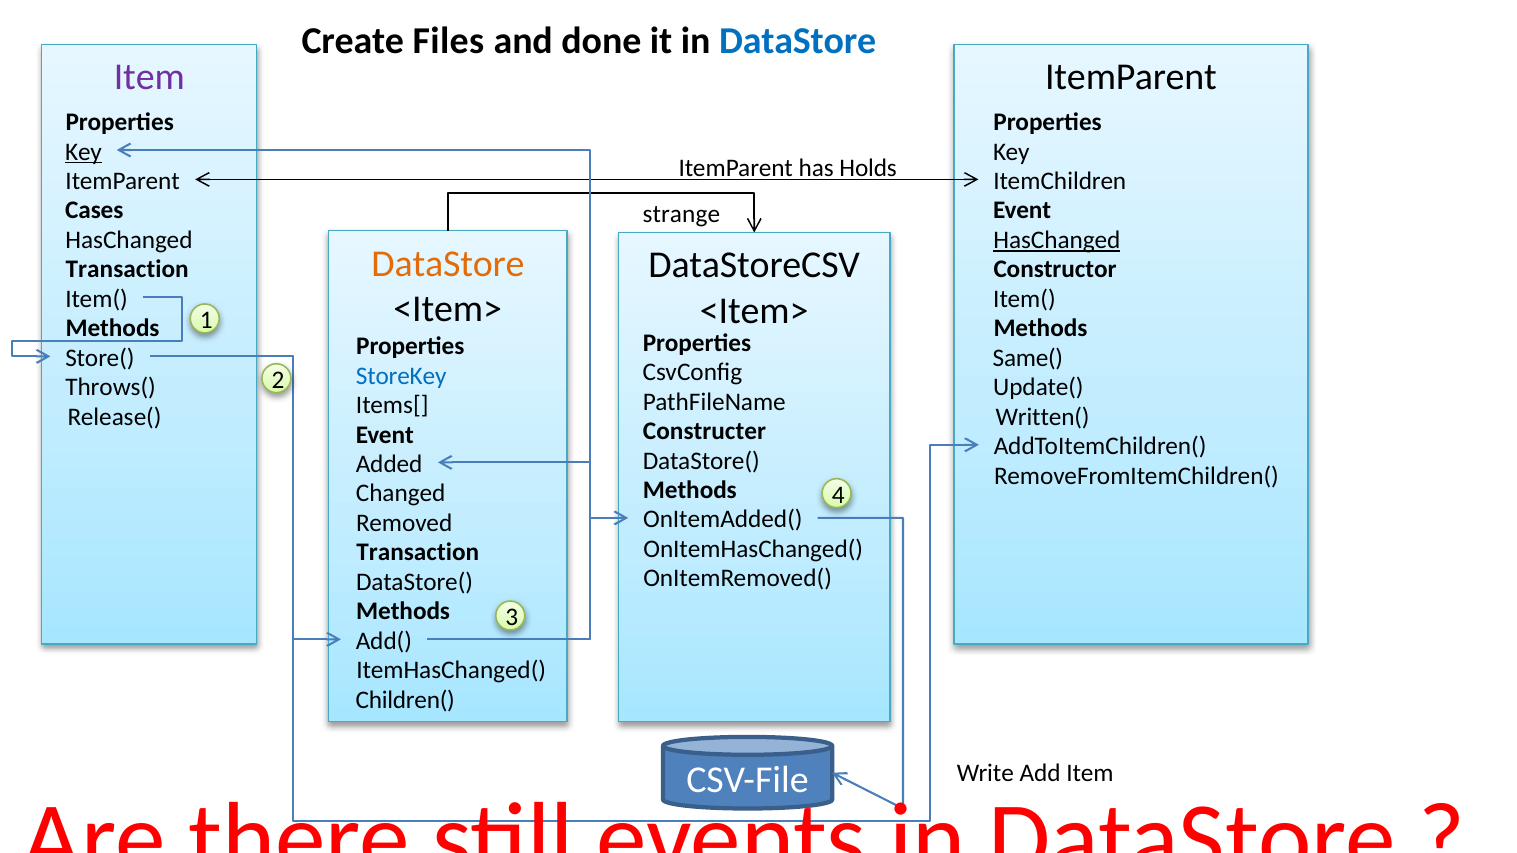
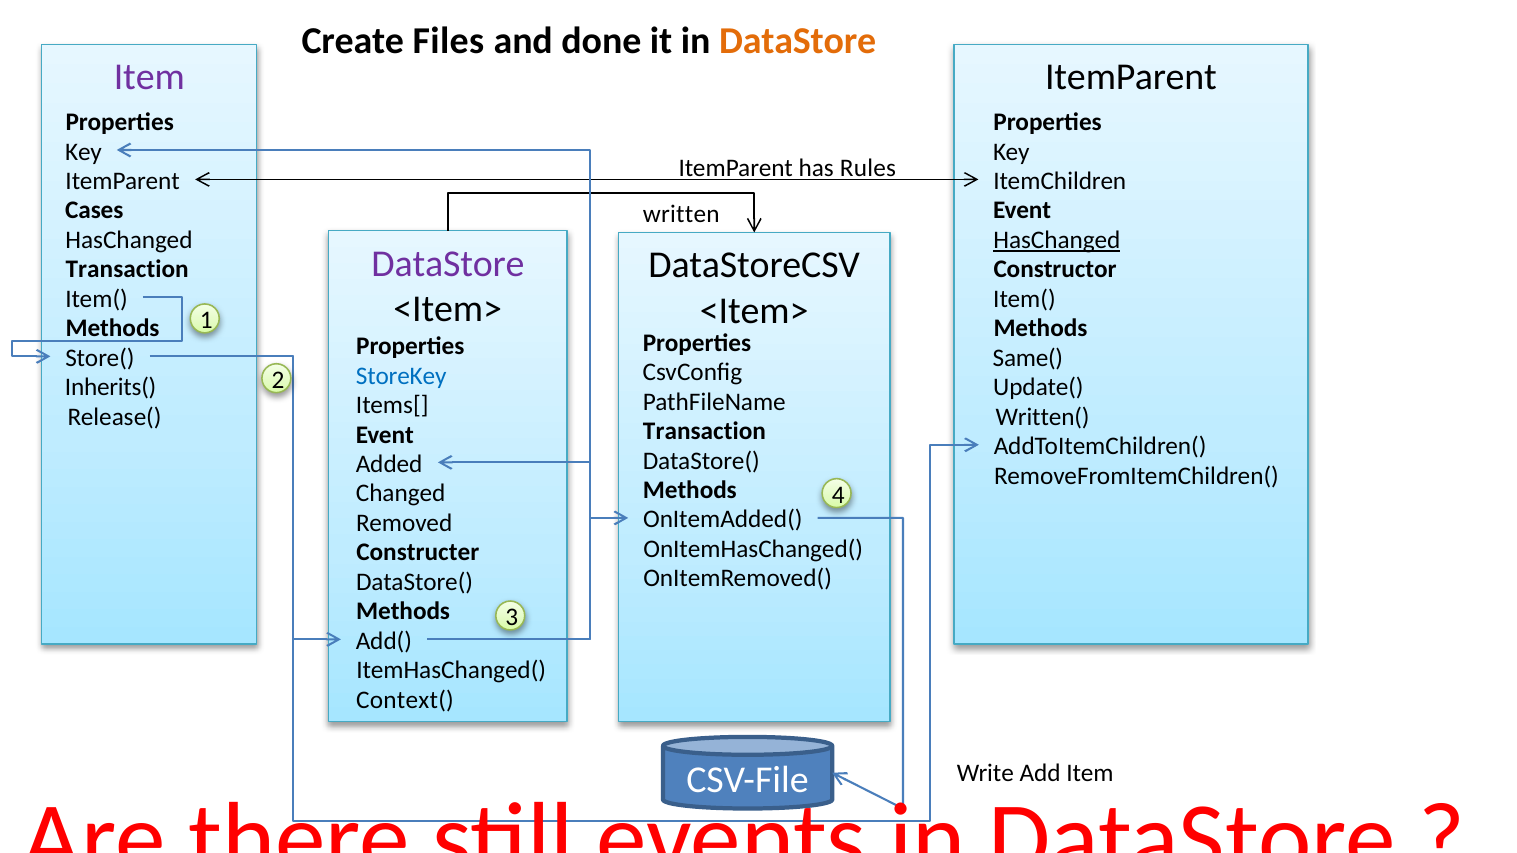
DataStore at (798, 41) colour: blue -> orange
Key at (83, 152) underline: present -> none
Holds: Holds -> Rules
strange: strange -> written
DataStore at (448, 264) colour: orange -> purple
Throws(: Throws( -> Inherits(
Constructer at (704, 431): Constructer -> Transaction
Transaction at (418, 553): Transaction -> Constructer
Children(: Children( -> Context(
